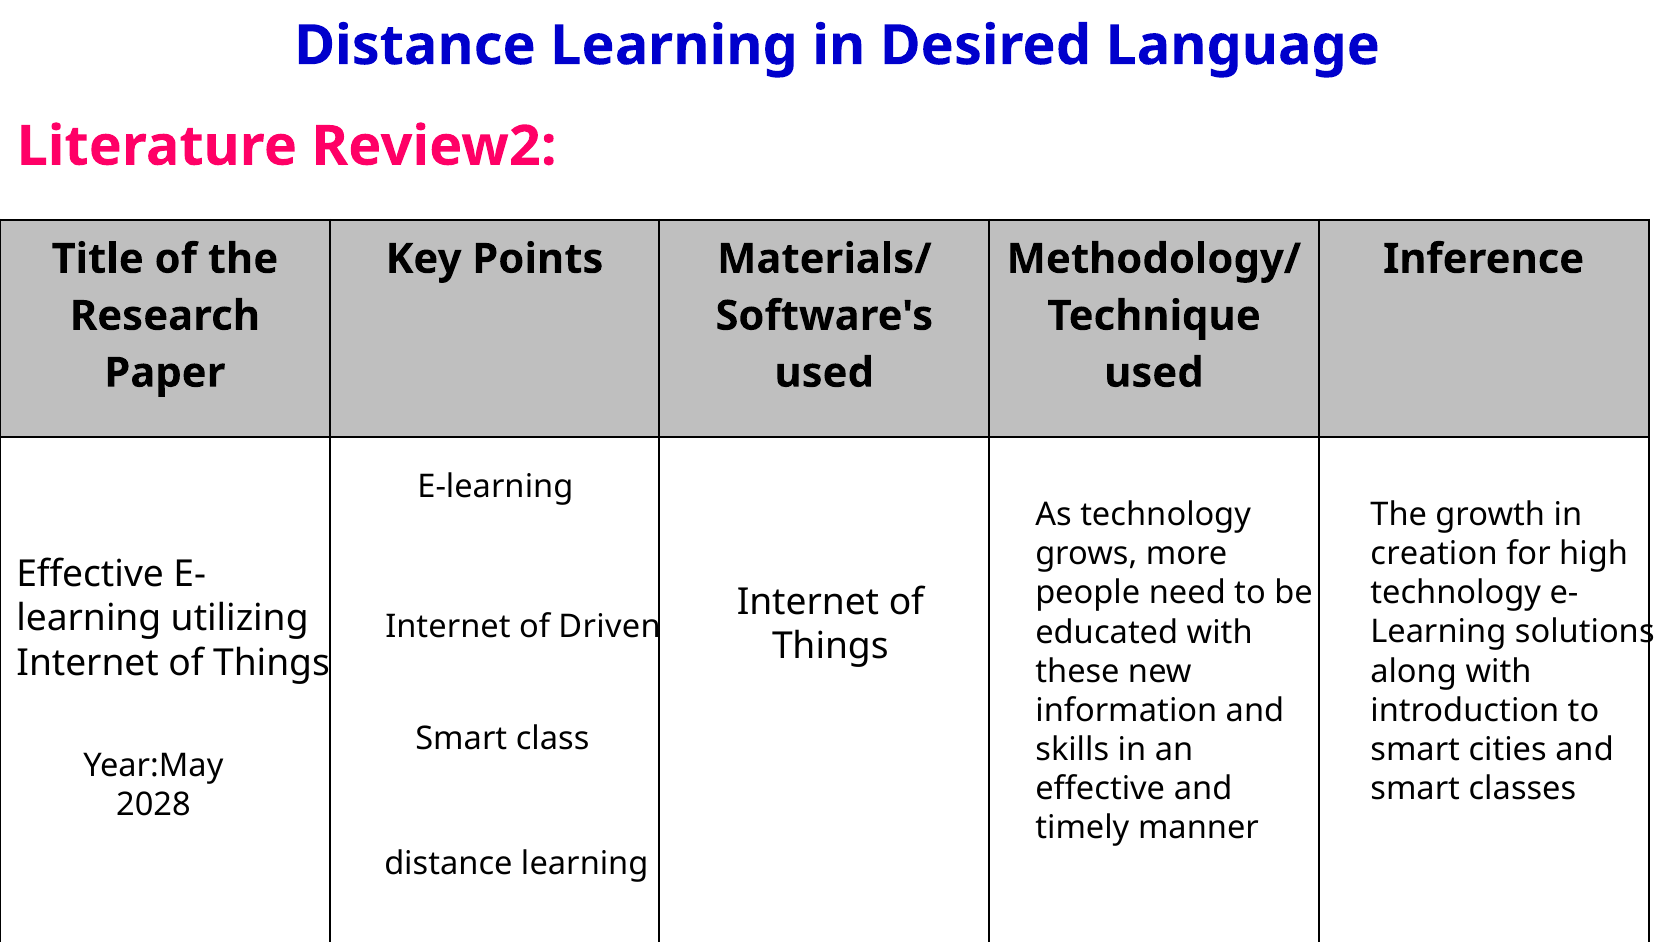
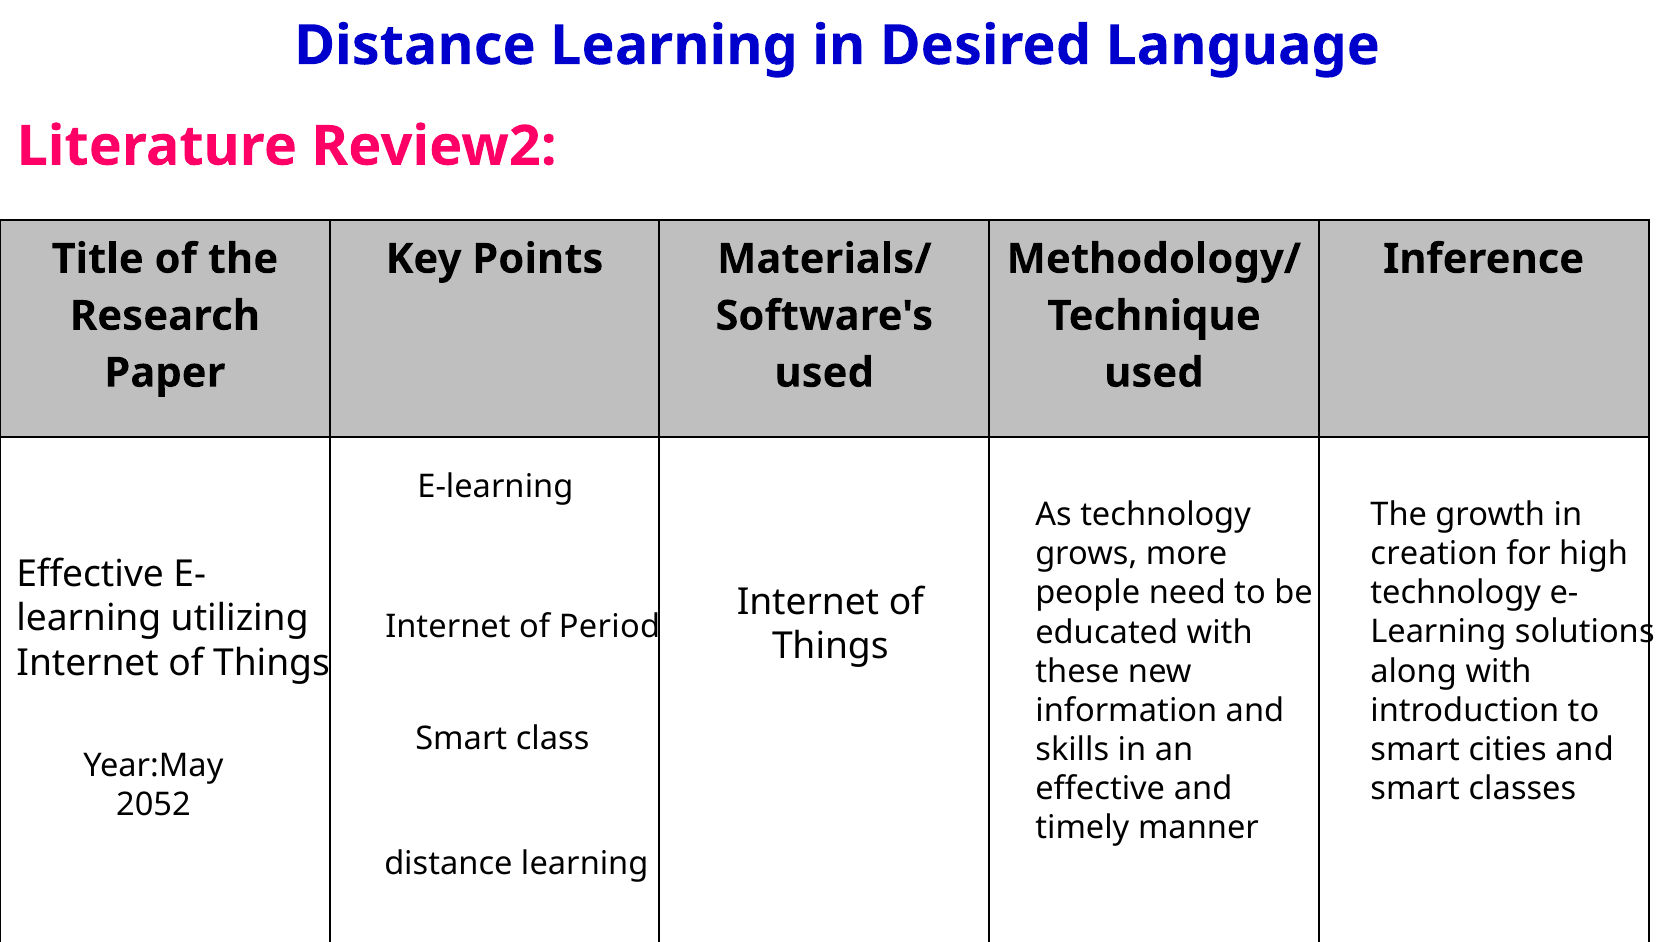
Driven: Driven -> Period
2028: 2028 -> 2052
